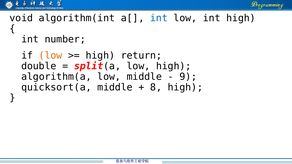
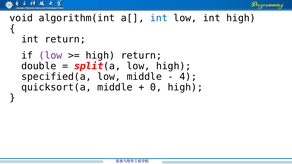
int number: number -> return
low at (51, 56) colour: orange -> purple
algorithm(a: algorithm(a -> specified(a
9: 9 -> 4
8: 8 -> 0
